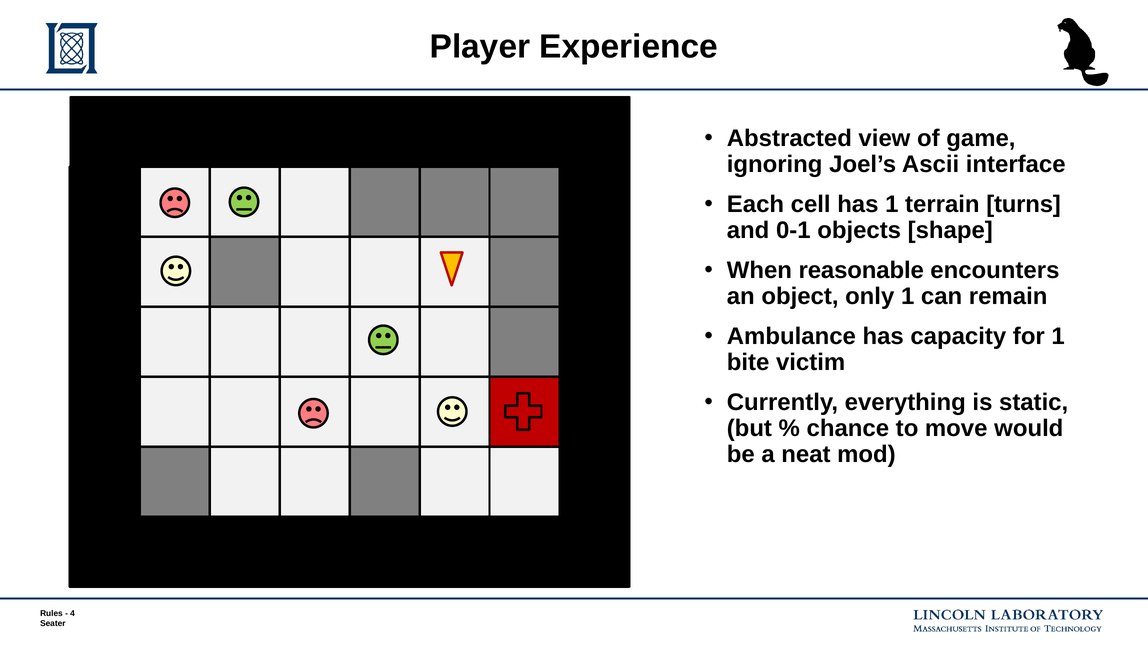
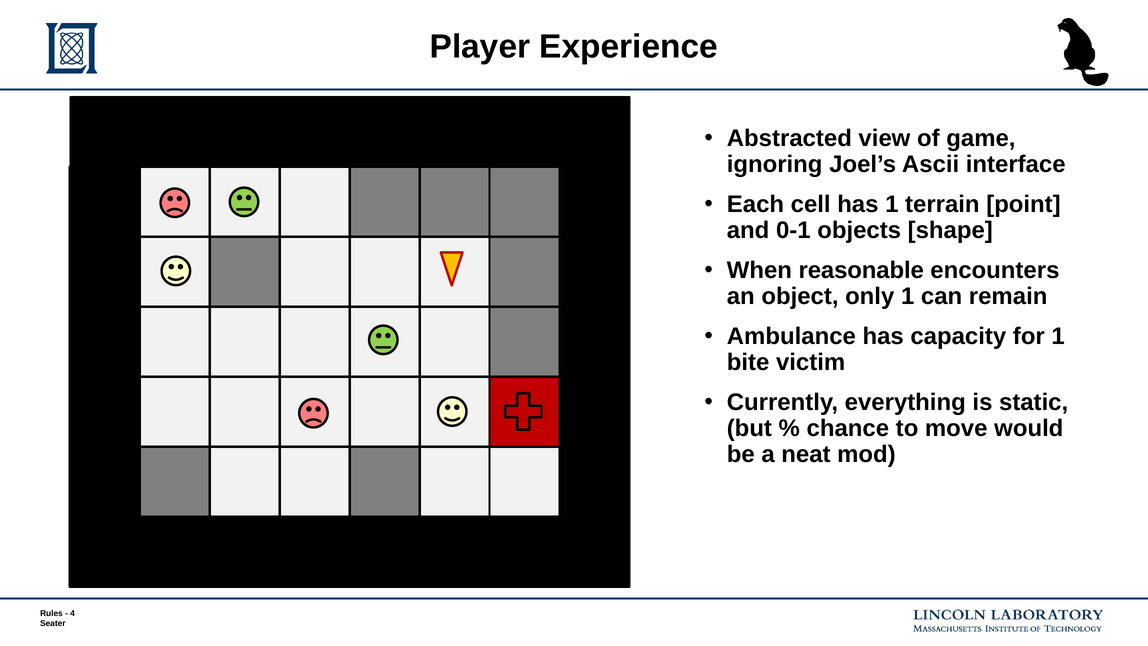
turns: turns -> point
